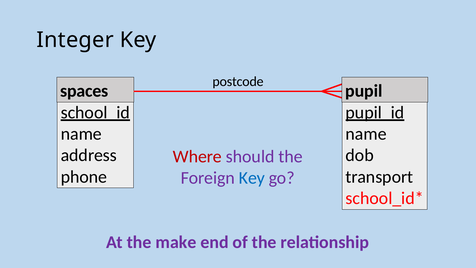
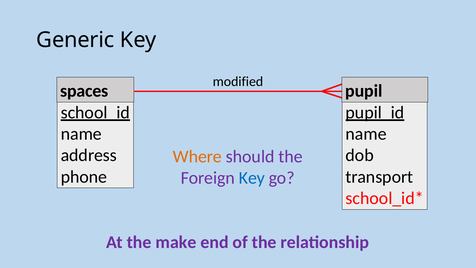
Integer: Integer -> Generic
postcode: postcode -> modified
Where colour: red -> orange
